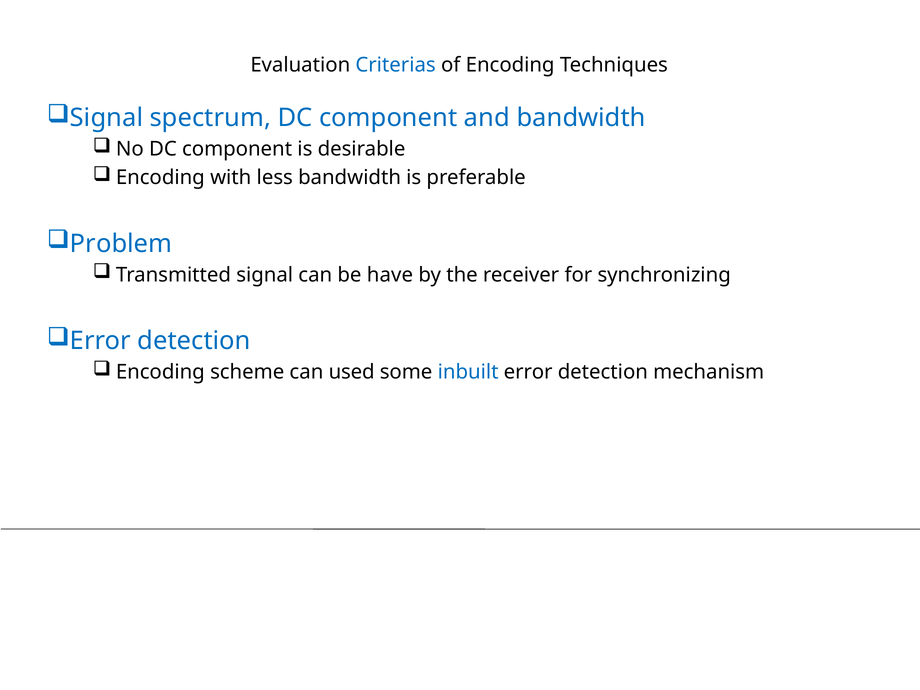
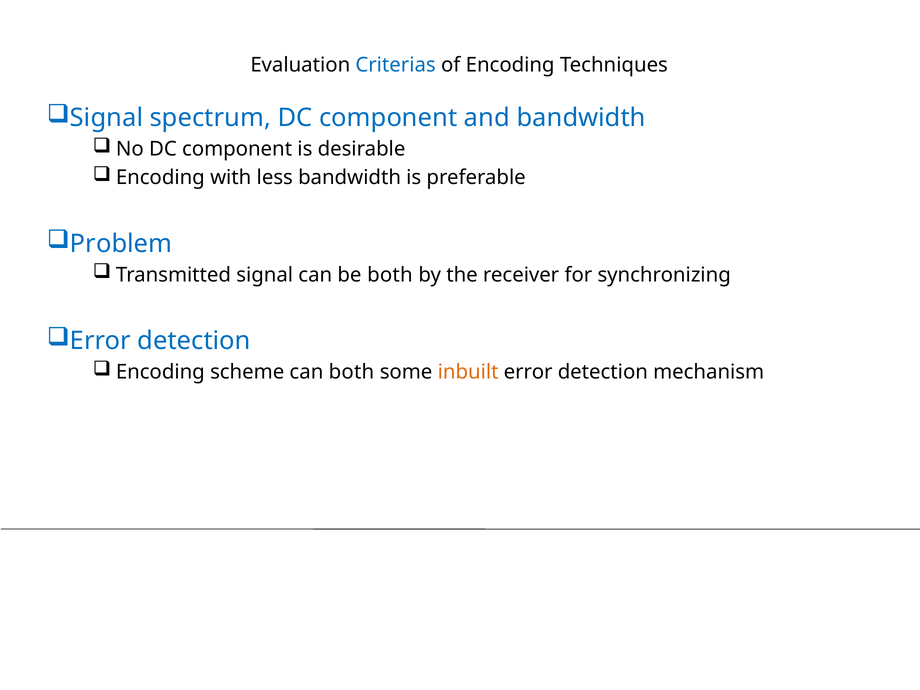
be have: have -> both
can used: used -> both
inbuilt colour: blue -> orange
